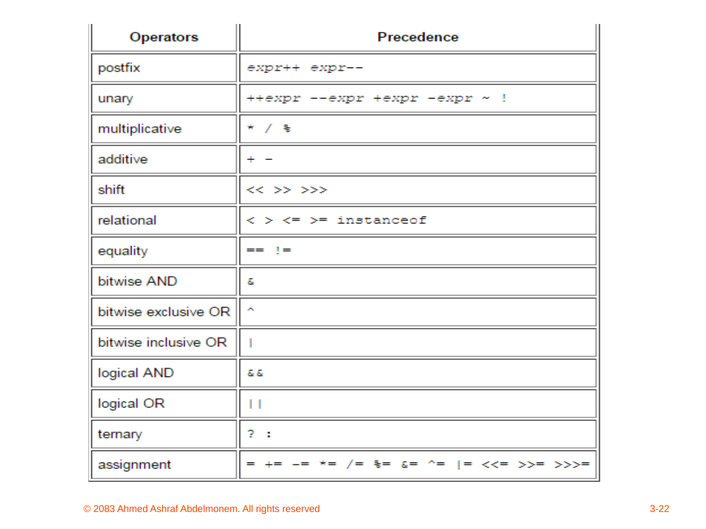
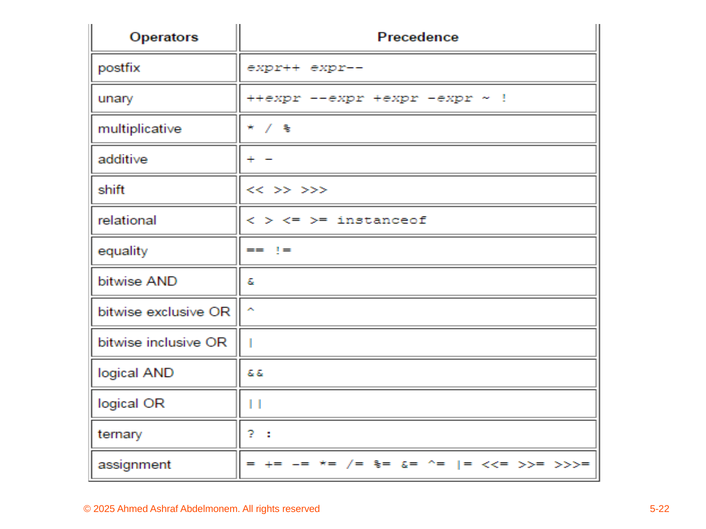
2083: 2083 -> 2025
3-22: 3-22 -> 5-22
